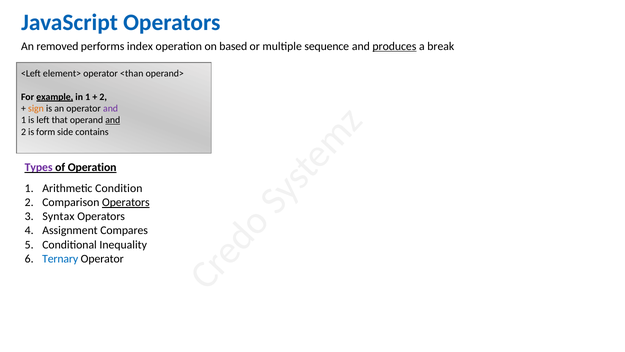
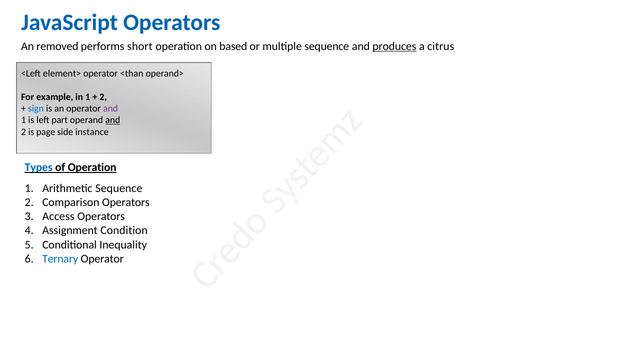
index: index -> short
break: break -> citrus
example underline: present -> none
sign colour: orange -> blue
that: that -> part
form: form -> page
contains: contains -> instance
Types colour: purple -> blue
Arithmetic Condition: Condition -> Sequence
Operators at (126, 202) underline: present -> none
Syntax: Syntax -> Access
Compares: Compares -> Condition
